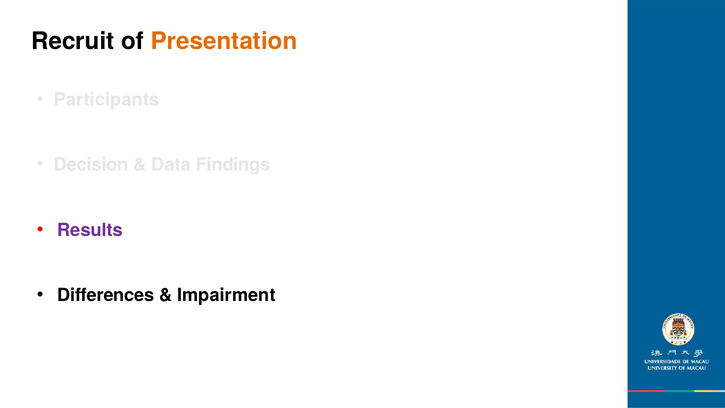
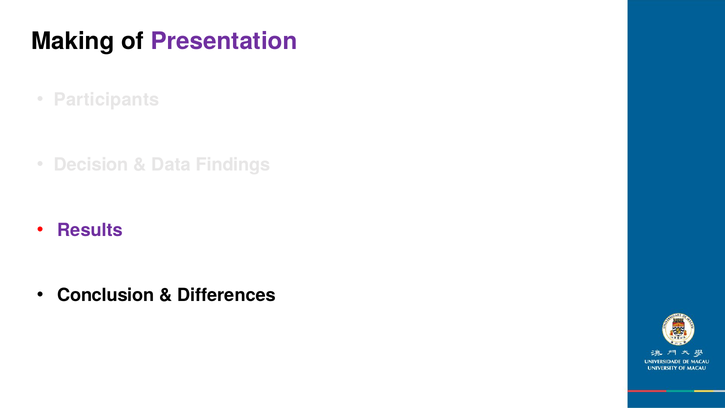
Recruit: Recruit -> Making
Presentation colour: orange -> purple
Differences: Differences -> Conclusion
Impairment: Impairment -> Differences
